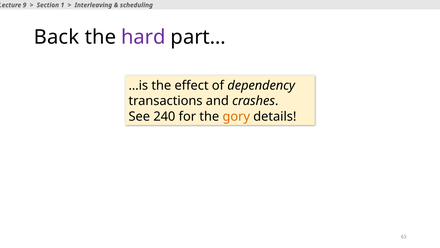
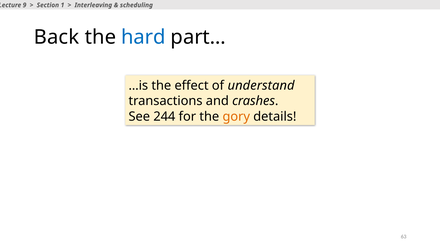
hard colour: purple -> blue
dependency: dependency -> understand
240: 240 -> 244
